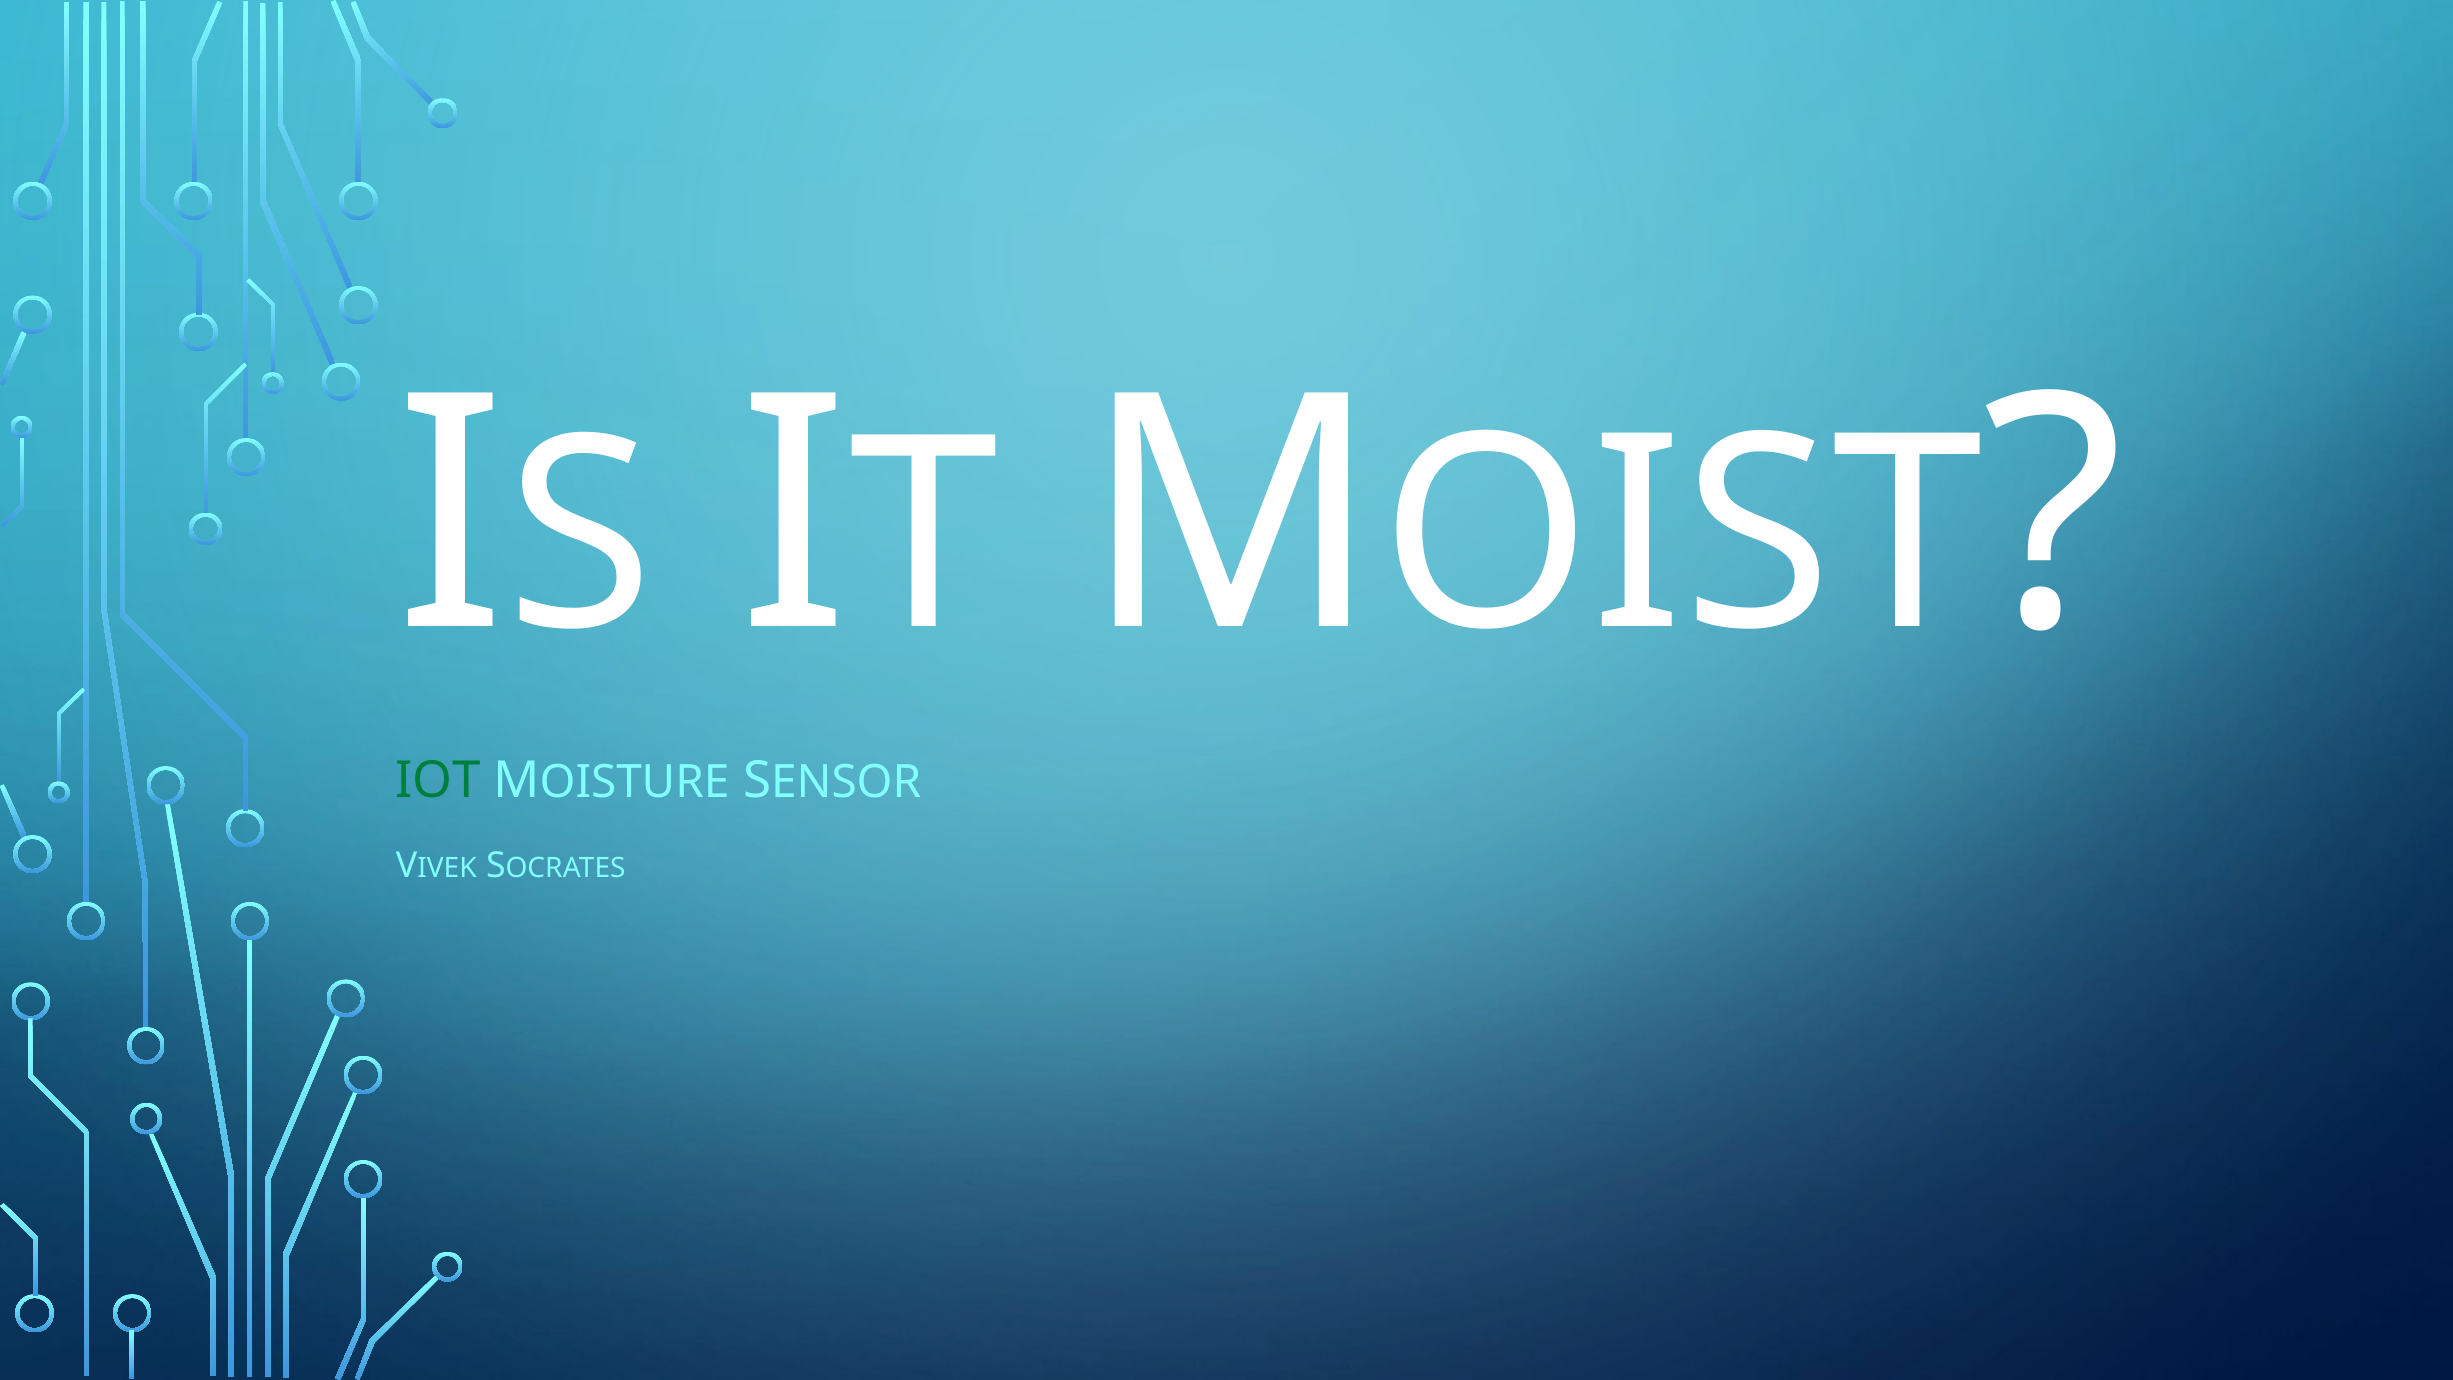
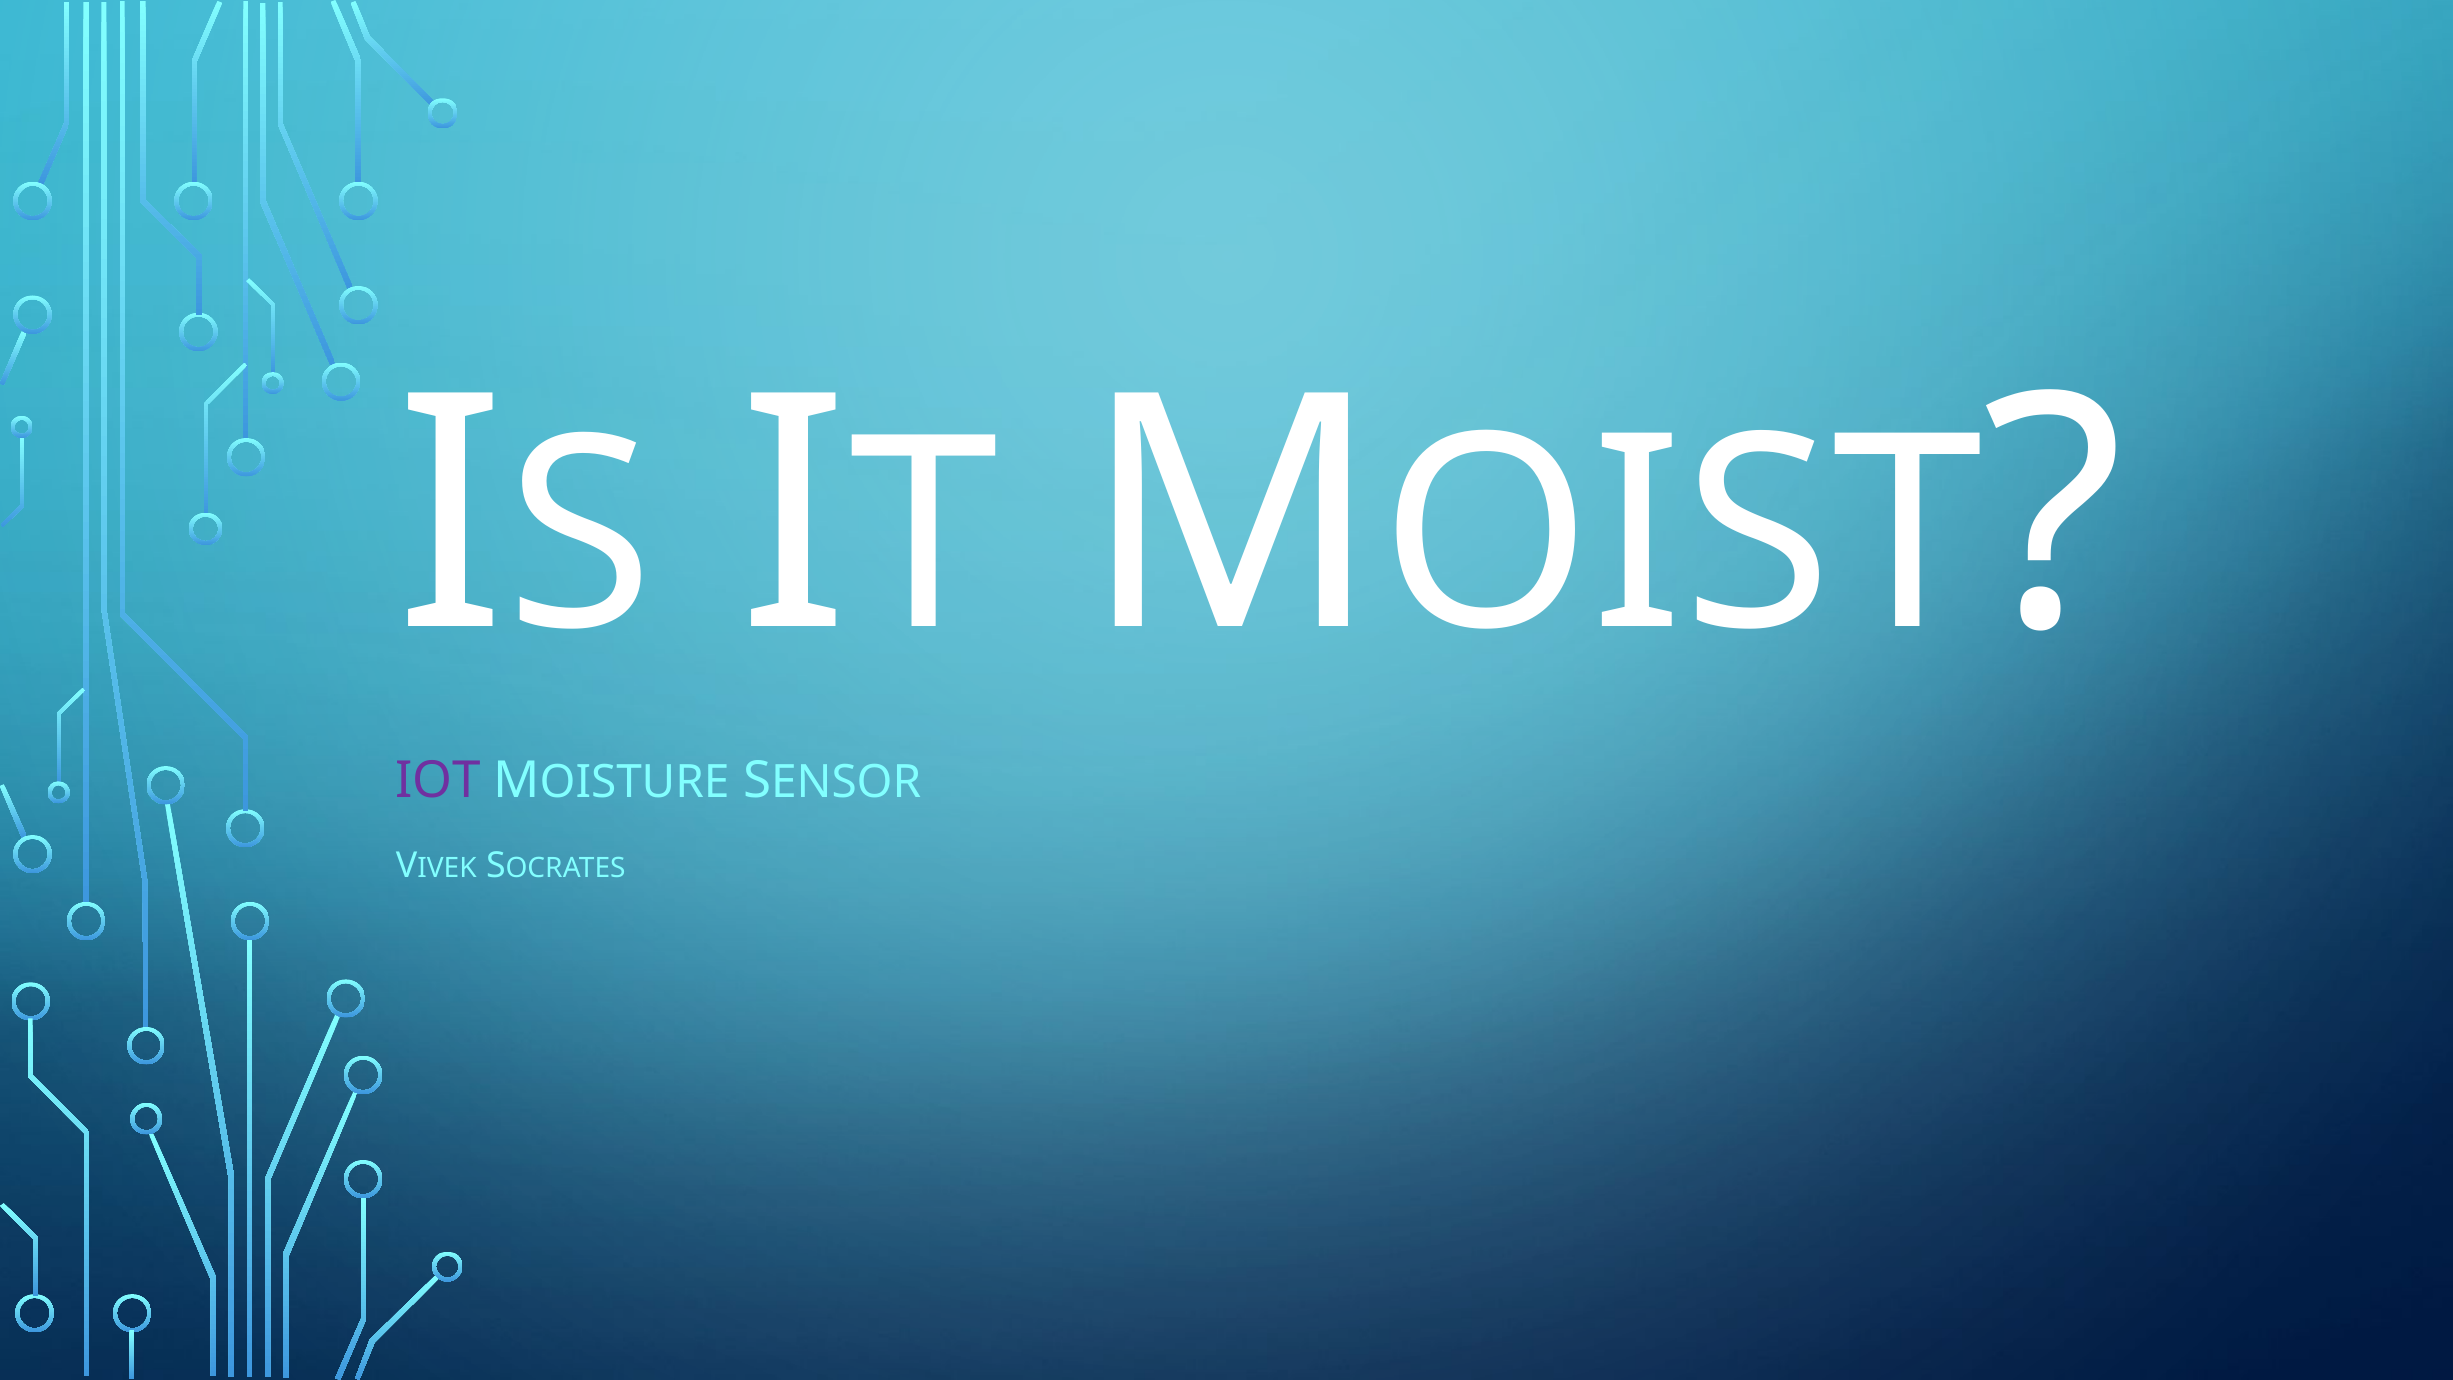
IOT colour: green -> purple
